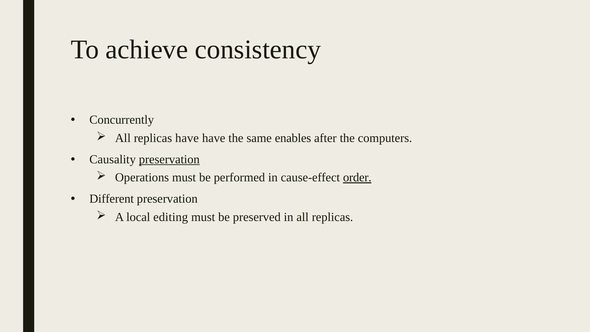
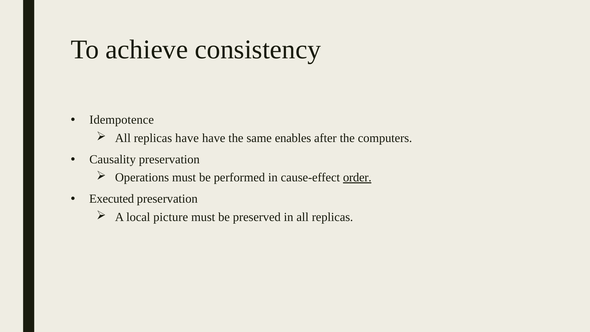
Concurrently: Concurrently -> Idempotence
preservation at (169, 159) underline: present -> none
Different: Different -> Executed
editing: editing -> picture
